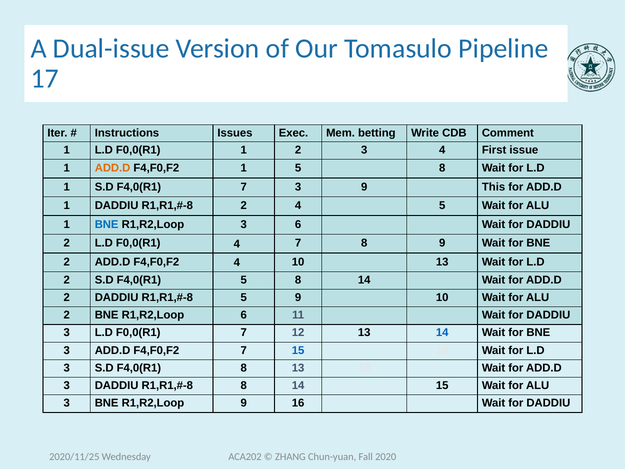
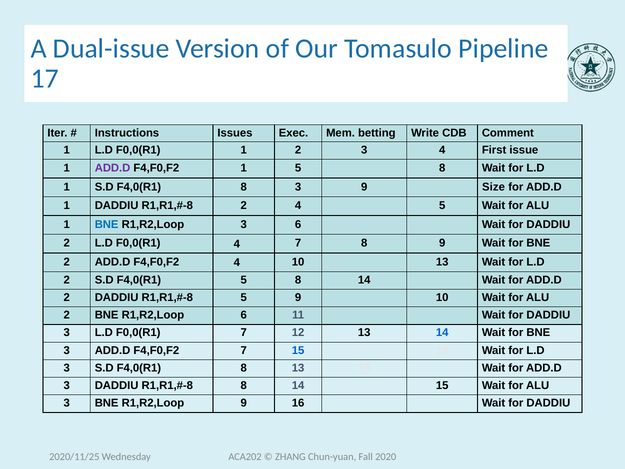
ADD.D at (113, 168) colour: orange -> purple
1 S.D F4,0(R1 7: 7 -> 8
This: This -> Size
